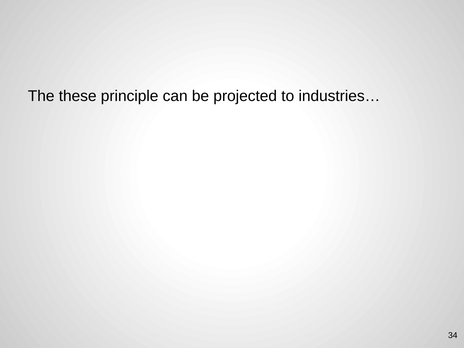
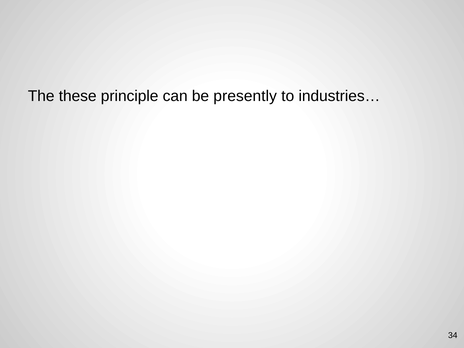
projected: projected -> presently
